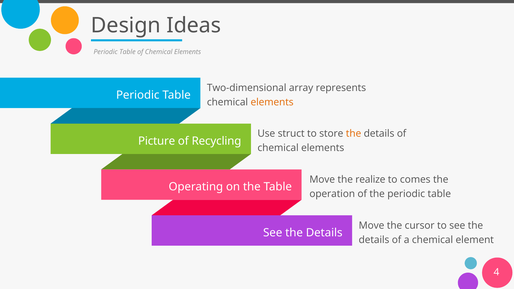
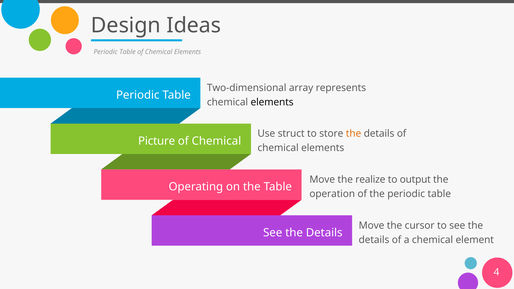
elements at (272, 102) colour: orange -> black
Recycling at (217, 141): Recycling -> Chemical
comes: comes -> output
